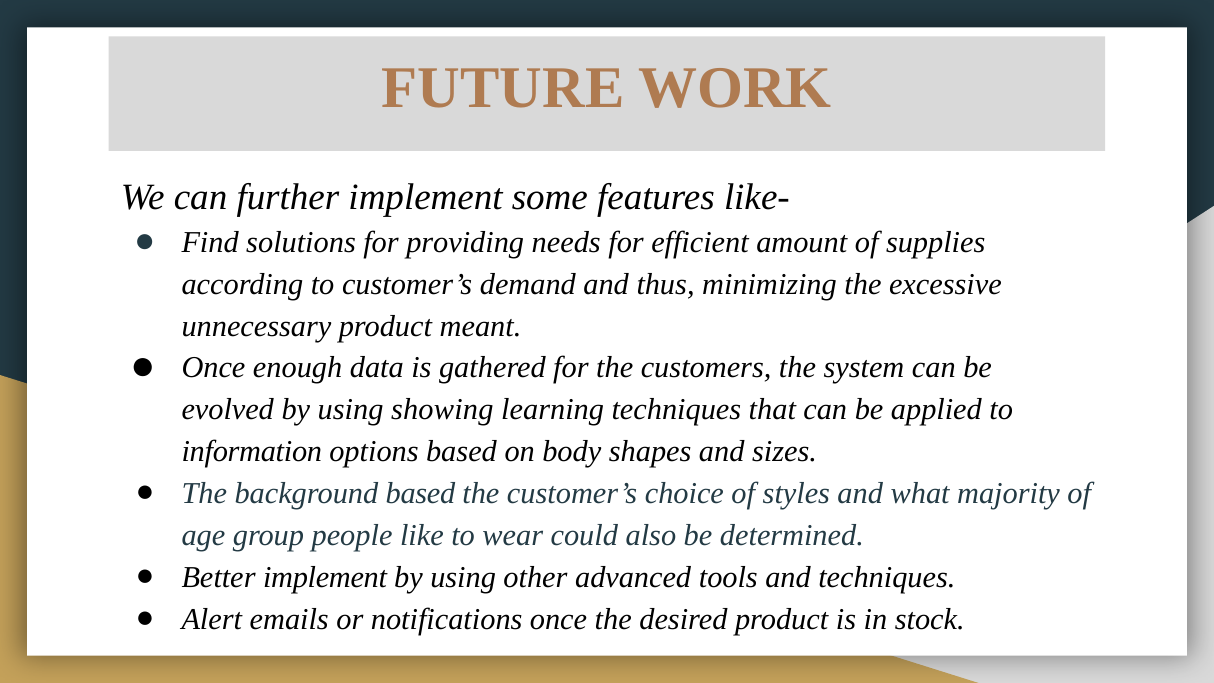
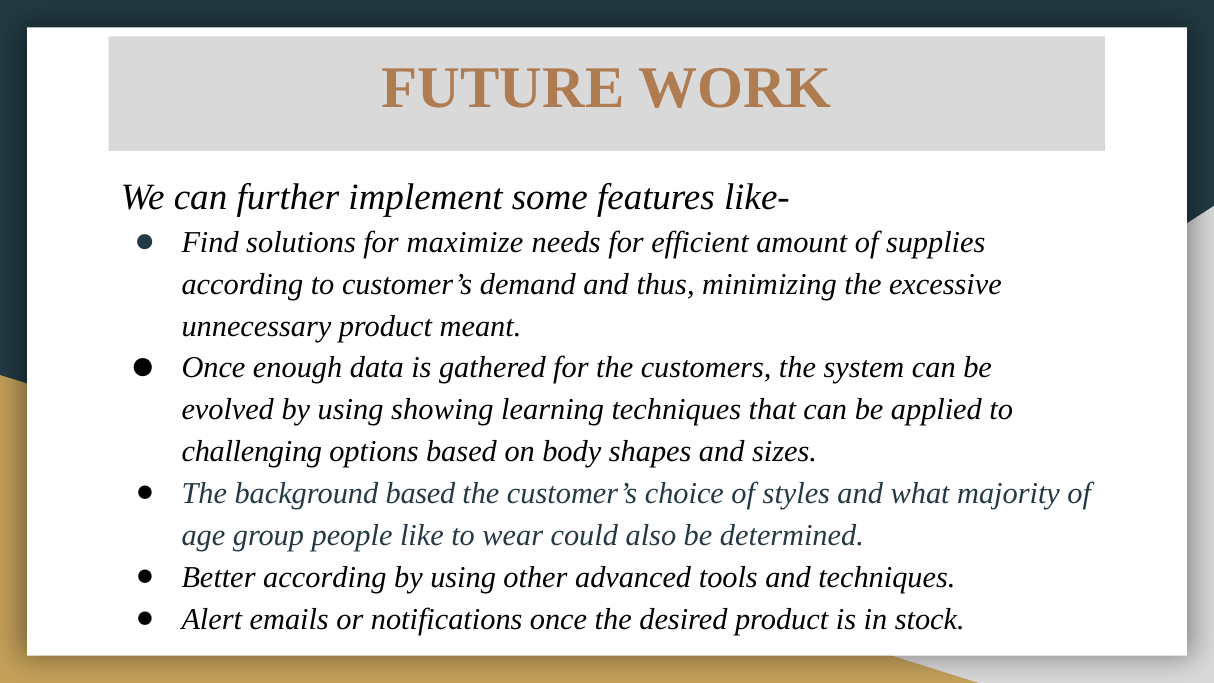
providing: providing -> maximize
information: information -> challenging
Better implement: implement -> according
